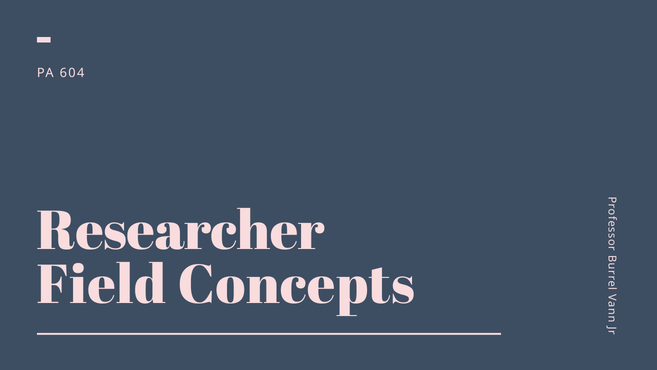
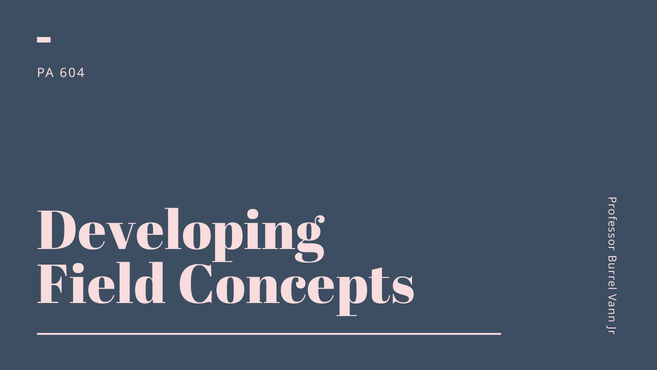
Researcher: Researcher -> Developing
